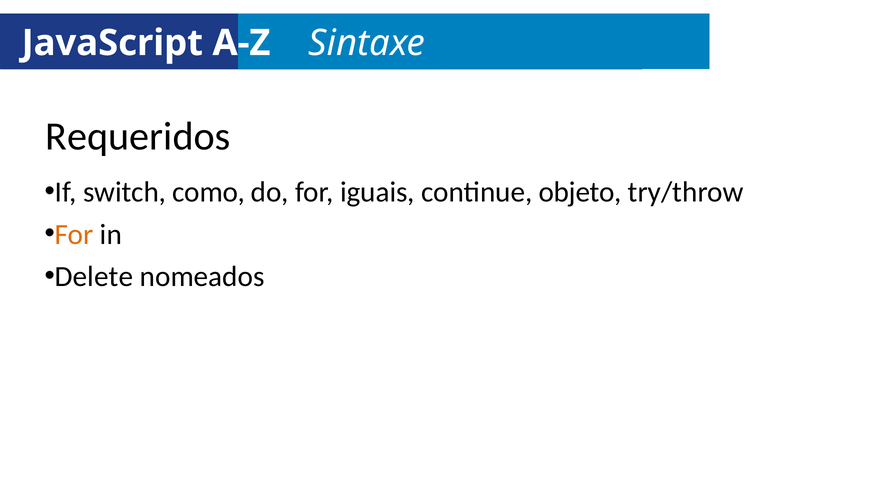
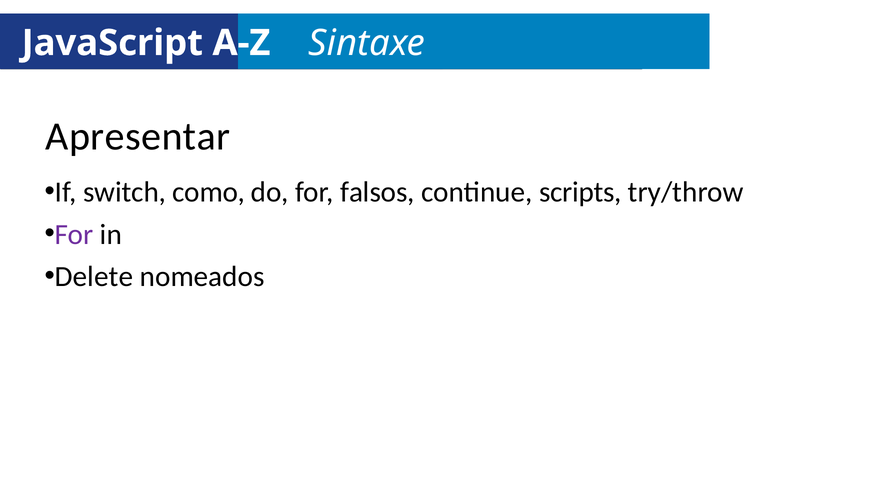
Requeridos: Requeridos -> Apresentar
iguais: iguais -> falsos
objeto: objeto -> scripts
For at (74, 234) colour: orange -> purple
